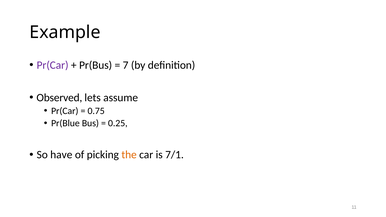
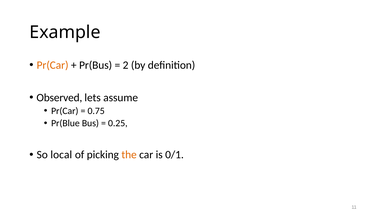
Pr(Car at (53, 65) colour: purple -> orange
7: 7 -> 2
have: have -> local
7/1: 7/1 -> 0/1
